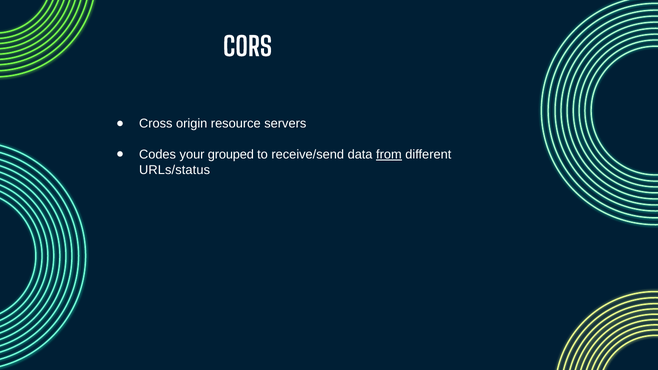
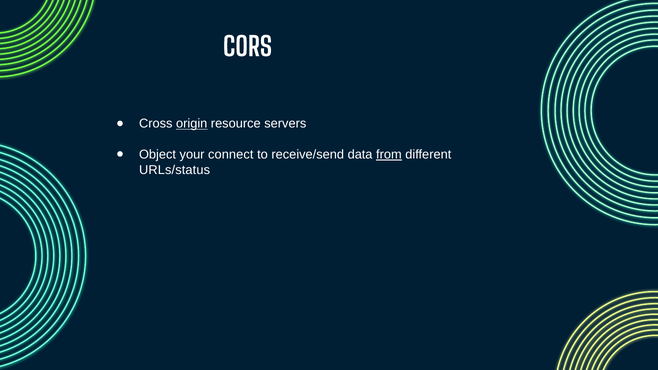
origin underline: none -> present
Codes: Codes -> Object
grouped: grouped -> connect
